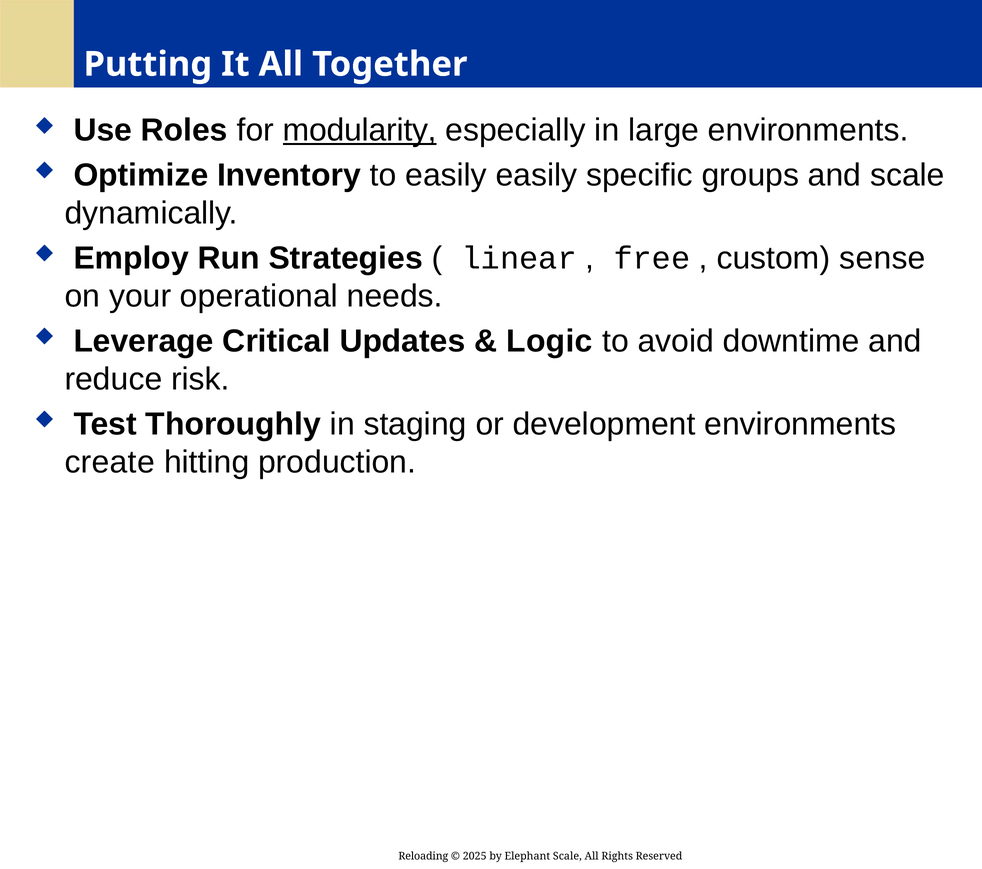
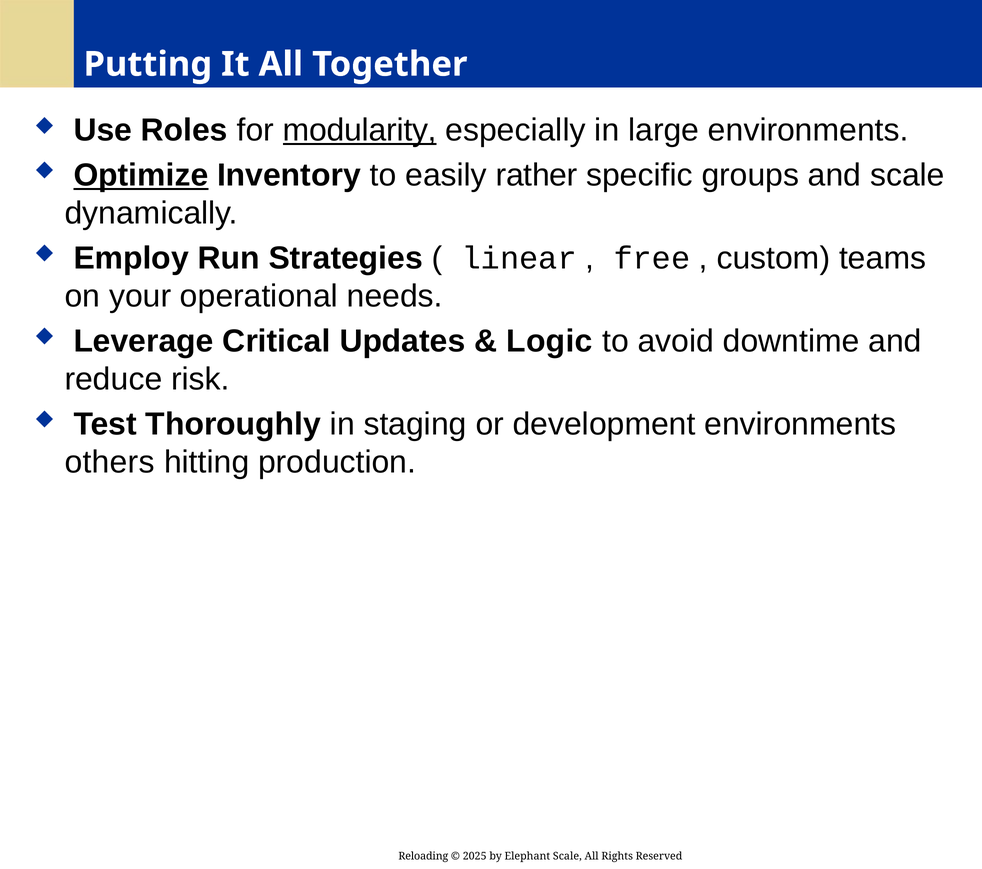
Optimize underline: none -> present
easily easily: easily -> rather
sense: sense -> teams
create: create -> others
